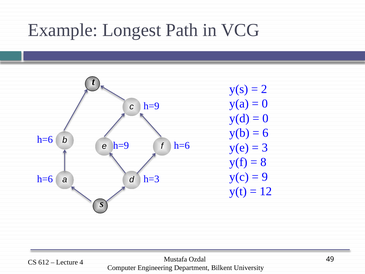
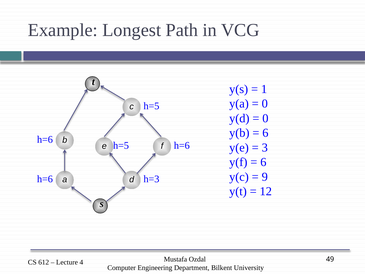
2: 2 -> 1
h=9 at (151, 106): h=9 -> h=5
h=9 at (121, 145): h=9 -> h=5
8 at (263, 162): 8 -> 6
